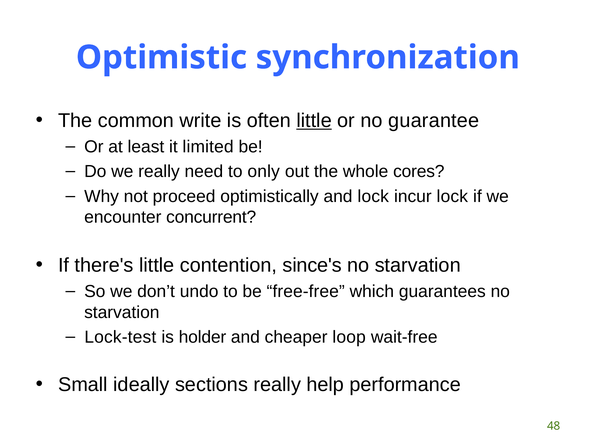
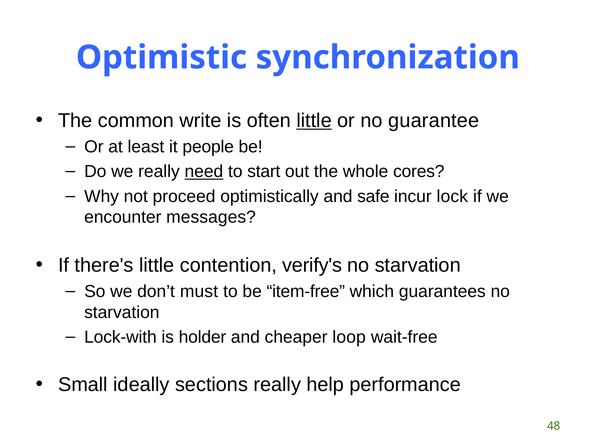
limited: limited -> people
need underline: none -> present
only: only -> start
and lock: lock -> safe
concurrent: concurrent -> messages
since's: since's -> verify's
undo: undo -> must
free-free: free-free -> item-free
Lock-test: Lock-test -> Lock-with
